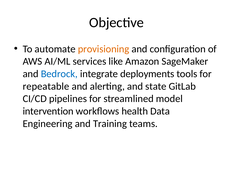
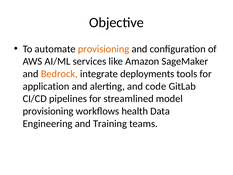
Bedrock colour: blue -> orange
repeatable: repeatable -> application
state: state -> code
intervention at (48, 111): intervention -> provisioning
